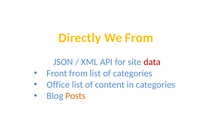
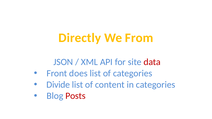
Front from: from -> does
Office: Office -> Divide
Posts colour: orange -> red
